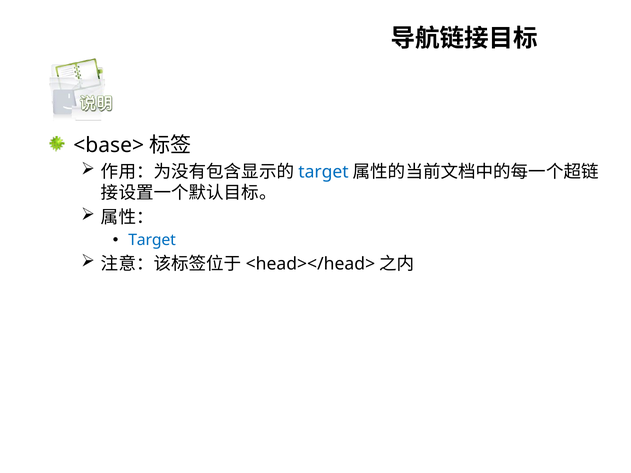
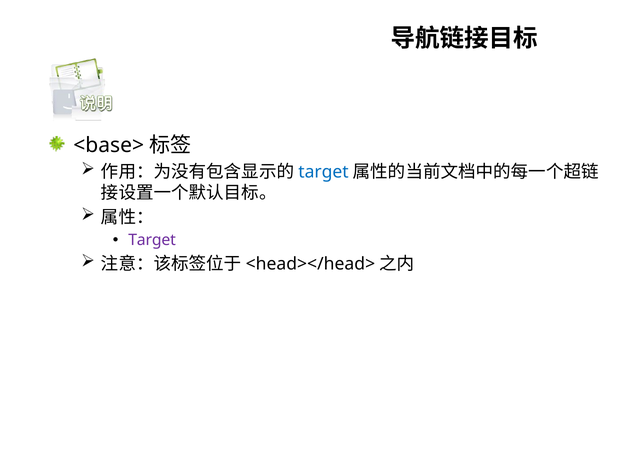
Target at (152, 240) colour: blue -> purple
